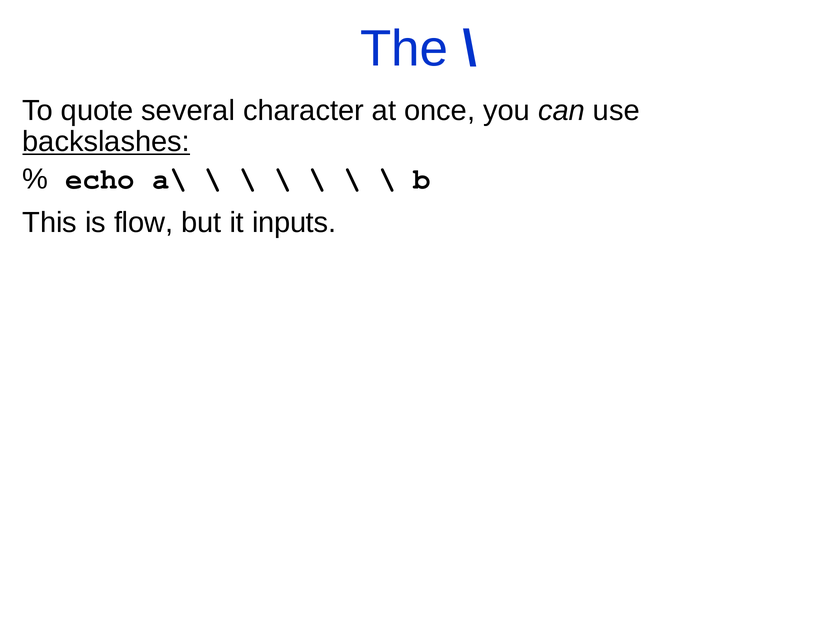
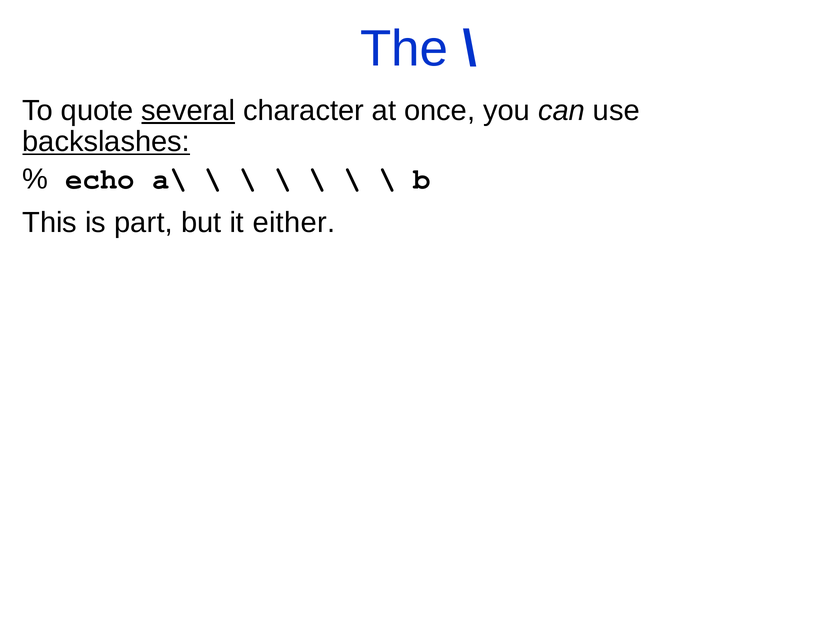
several underline: none -> present
flow: flow -> part
inputs: inputs -> either
